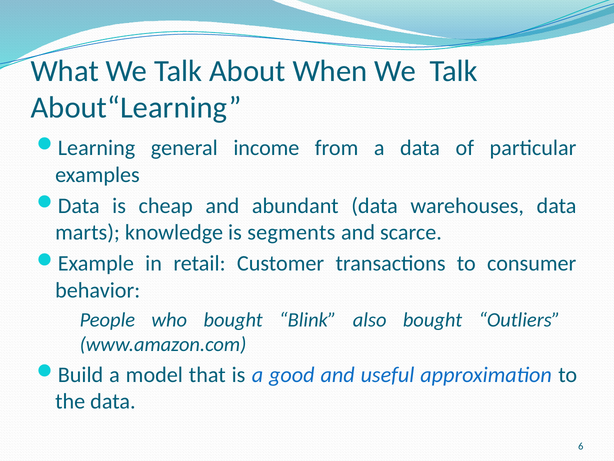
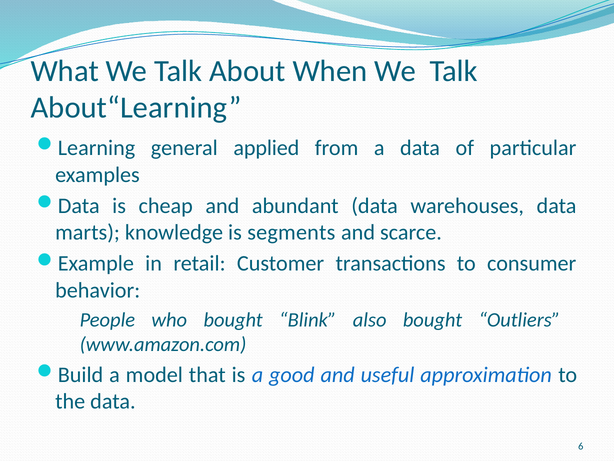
income: income -> applied
